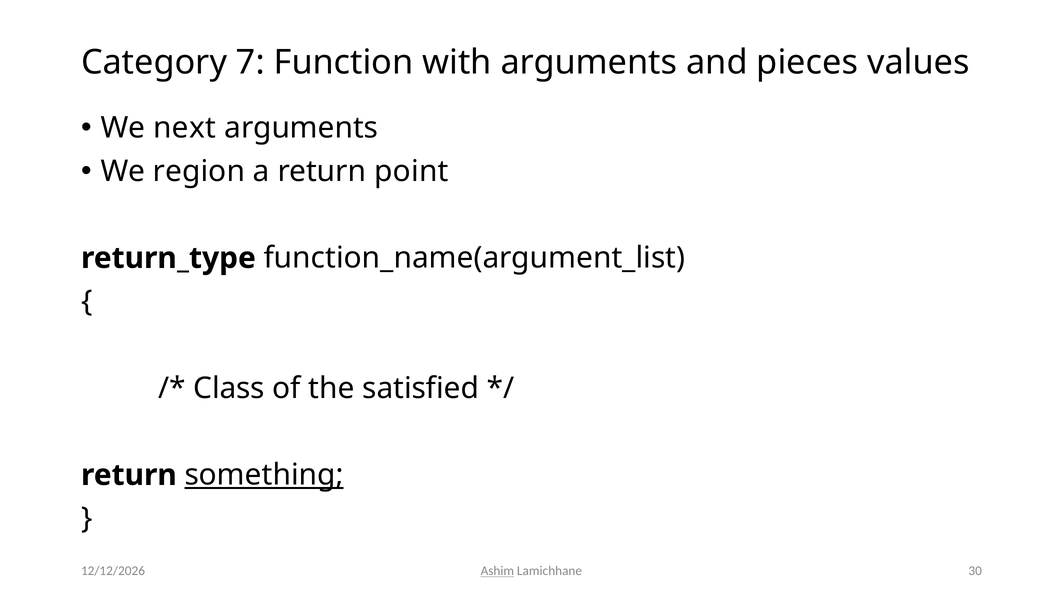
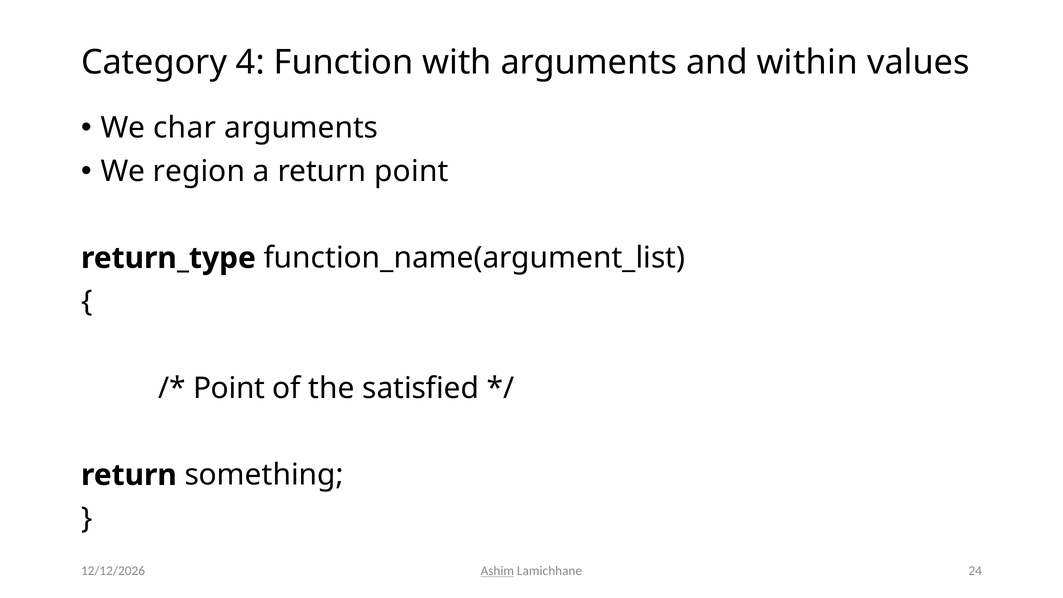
7: 7 -> 4
pieces: pieces -> within
next: next -> char
Class at (229, 388): Class -> Point
something underline: present -> none
30: 30 -> 24
